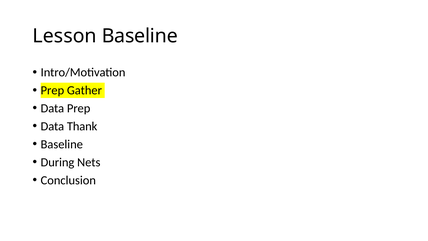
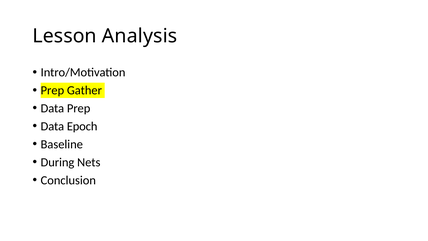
Lesson Baseline: Baseline -> Analysis
Thank: Thank -> Epoch
